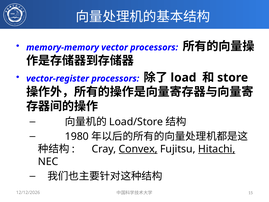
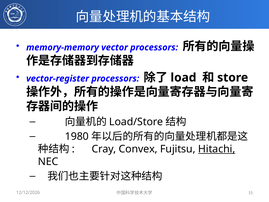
Convex underline: present -> none
